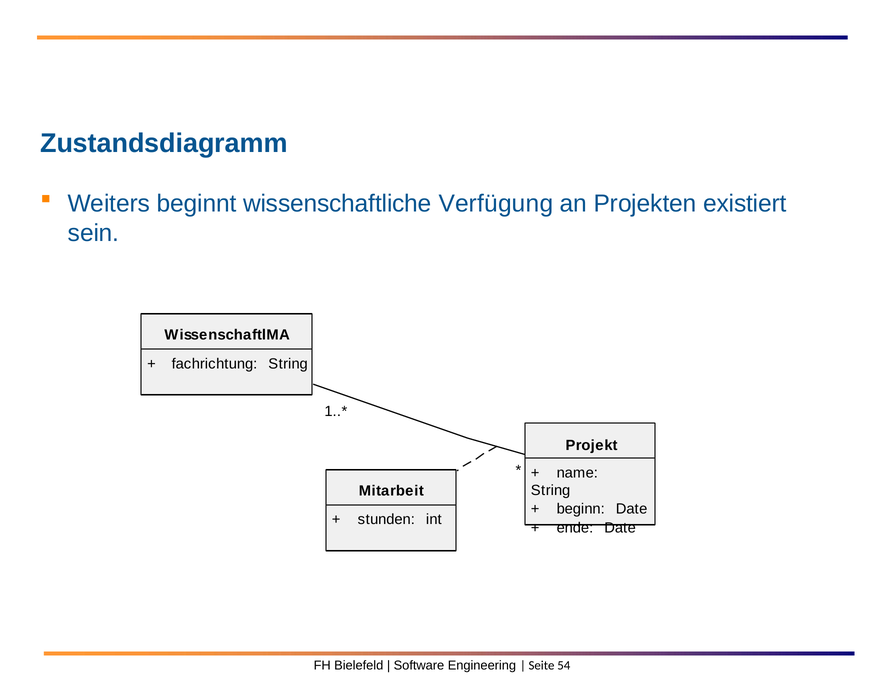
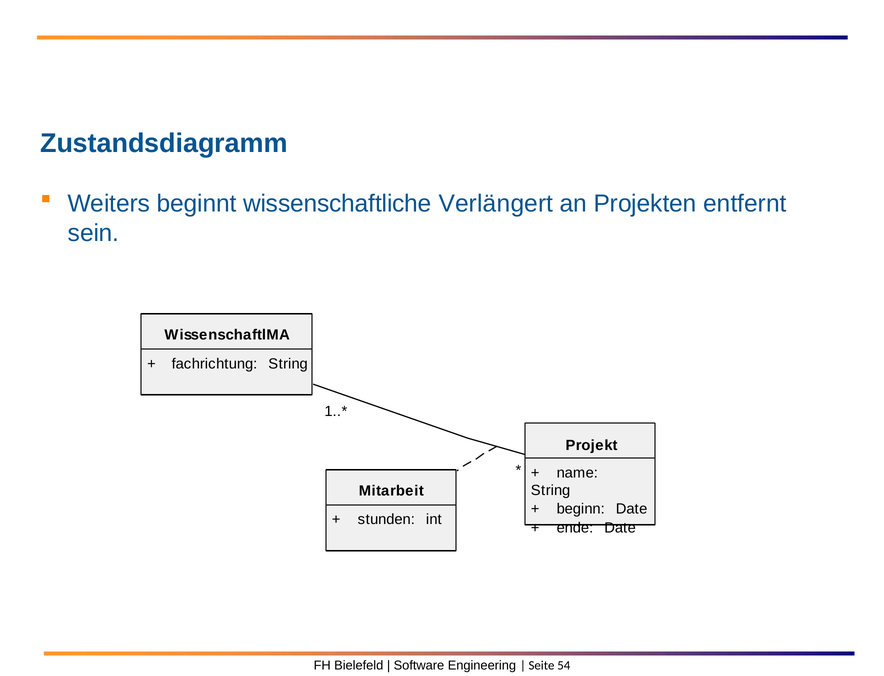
Verfügung: Verfügung -> Verlängert
existiert: existiert -> entfernt
